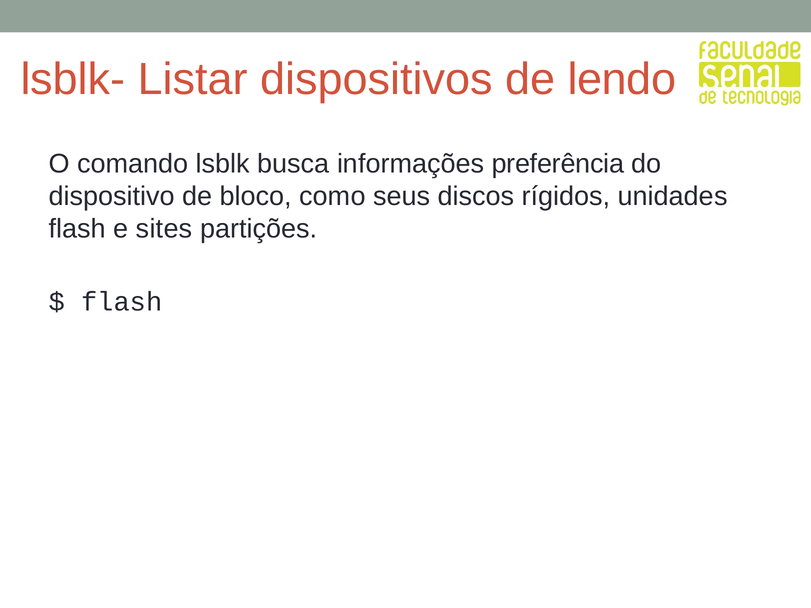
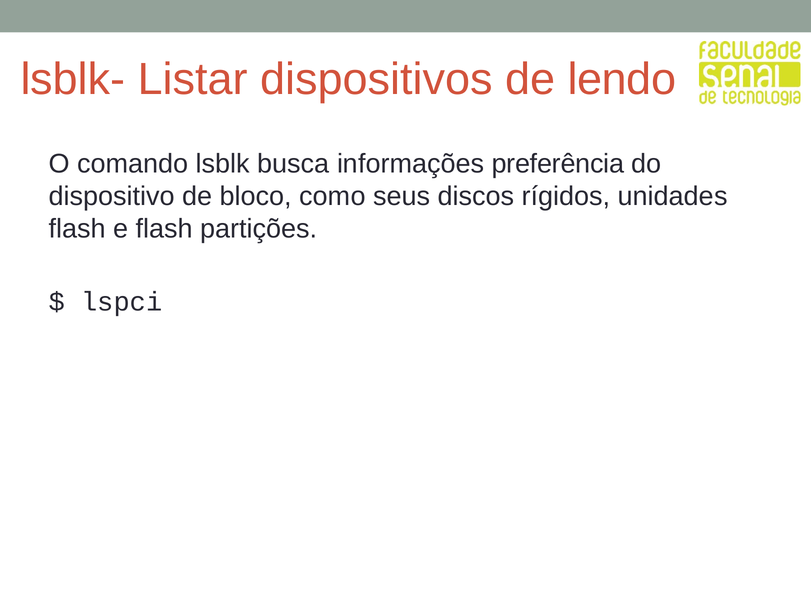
e sites: sites -> flash
flash at (122, 302): flash -> lspci
